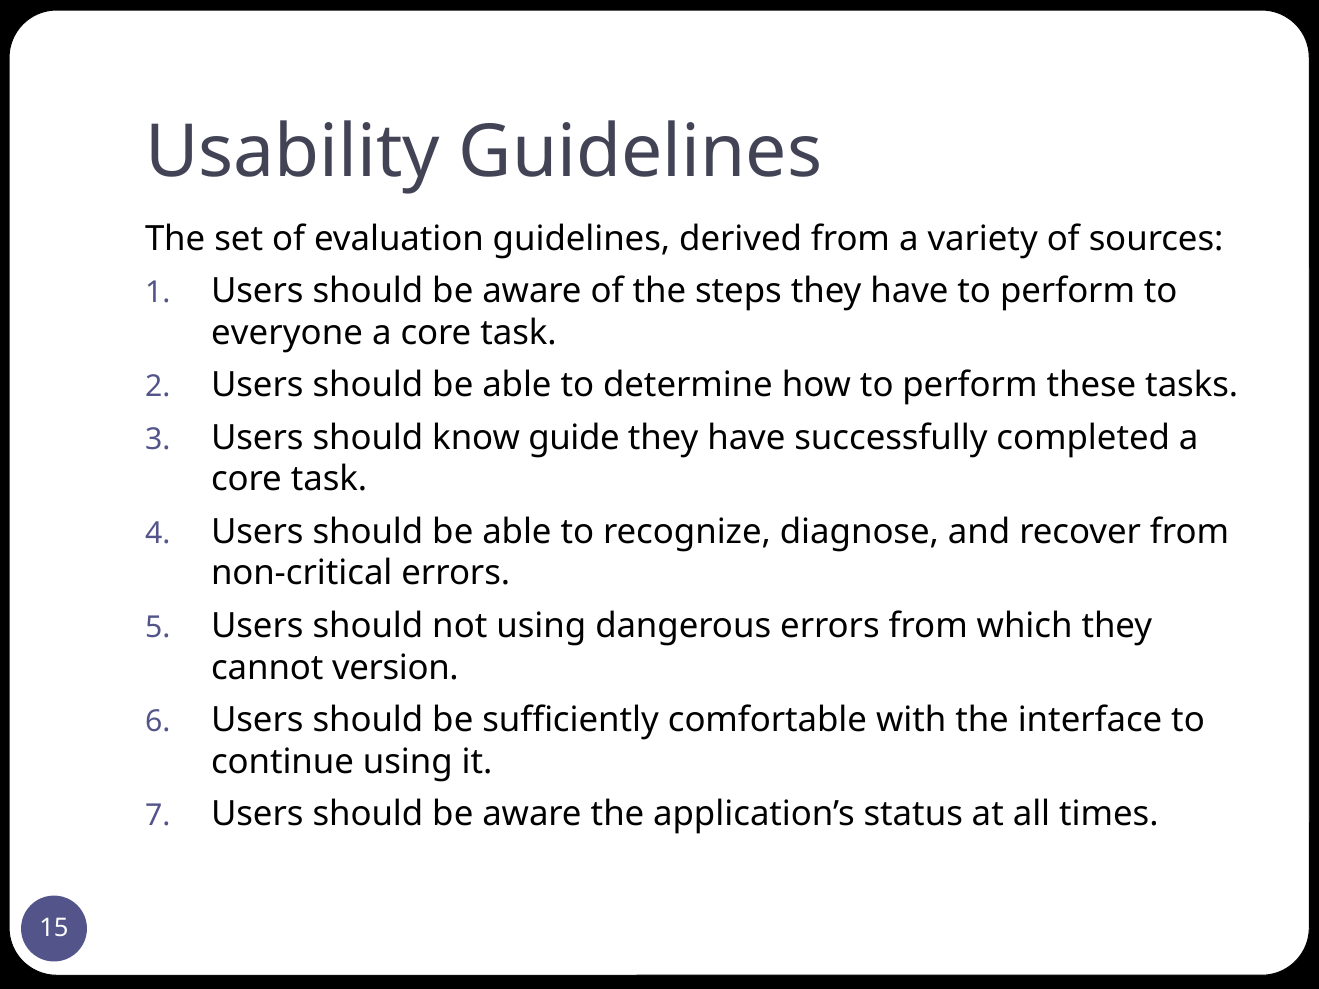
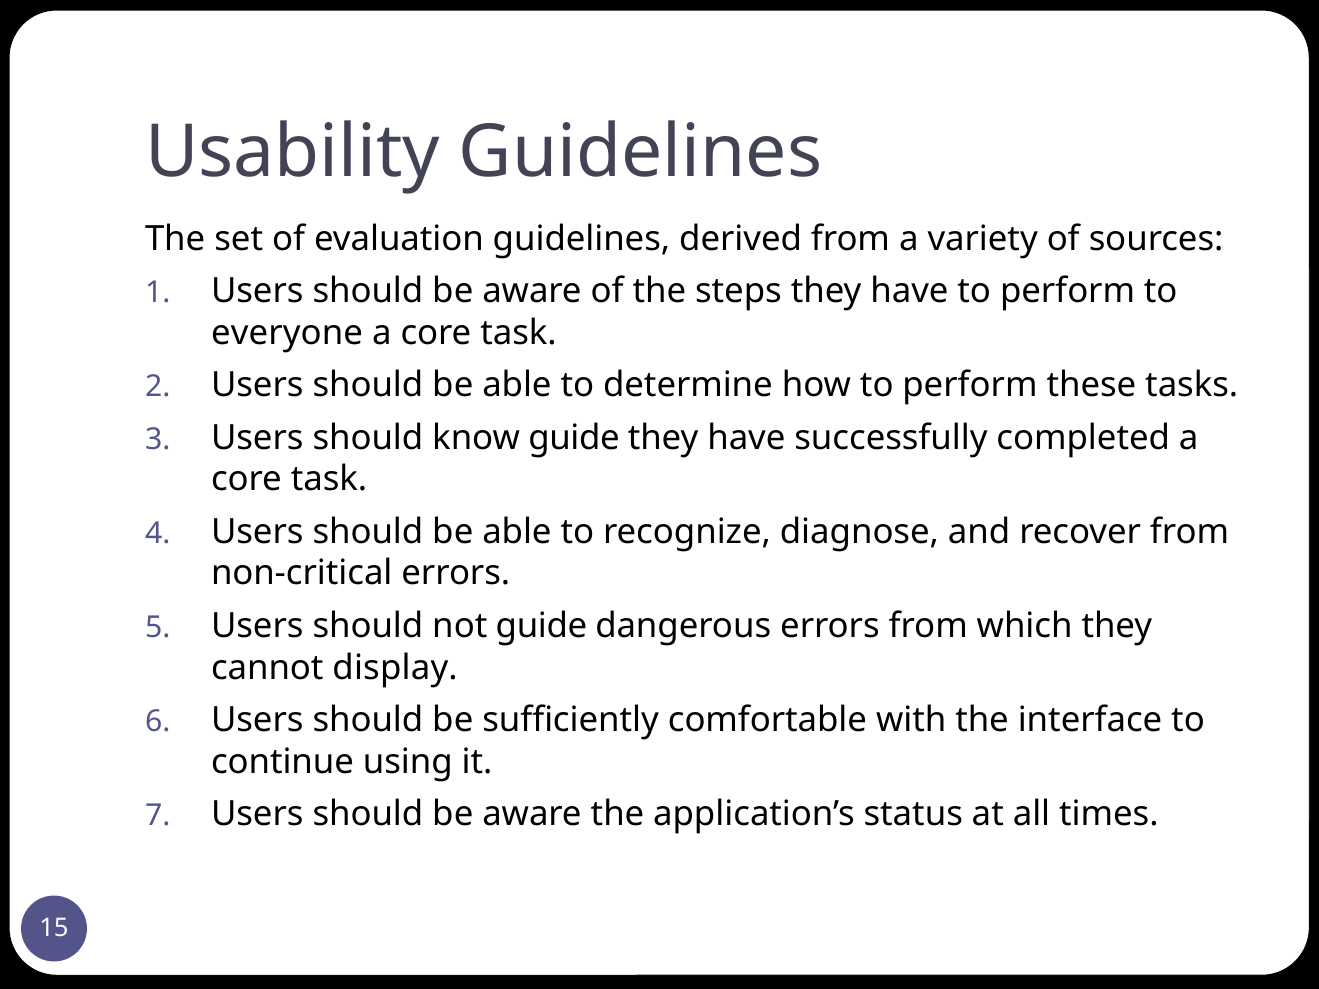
not using: using -> guide
version: version -> display
